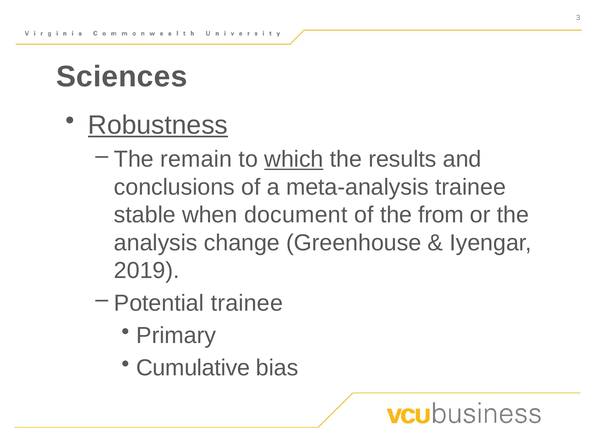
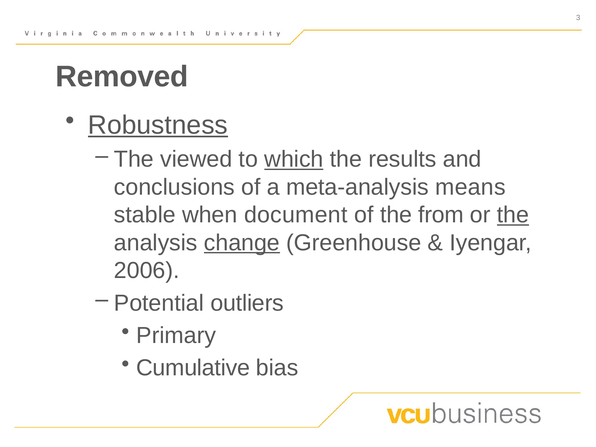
Sciences: Sciences -> Removed
remain: remain -> viewed
meta-analysis trainee: trainee -> means
the at (513, 215) underline: none -> present
change underline: none -> present
2019: 2019 -> 2006
Potential trainee: trainee -> outliers
